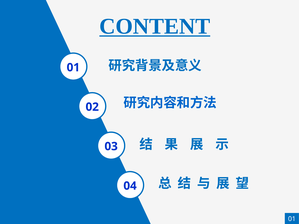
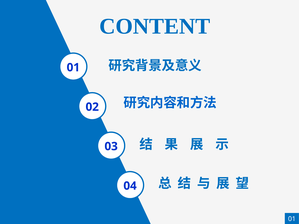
CONTENT underline: present -> none
